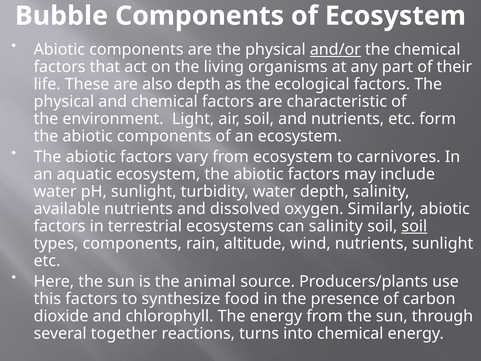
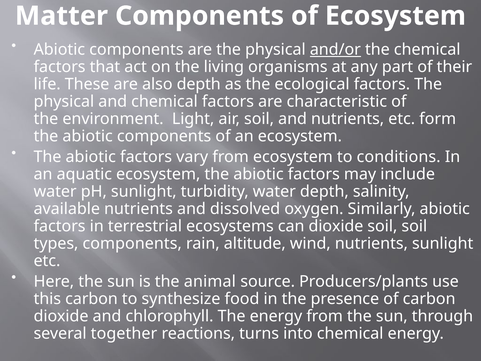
Bubble: Bubble -> Matter
carnivores: carnivores -> conditions
can salinity: salinity -> dioxide
soil at (414, 226) underline: present -> none
this factors: factors -> carbon
